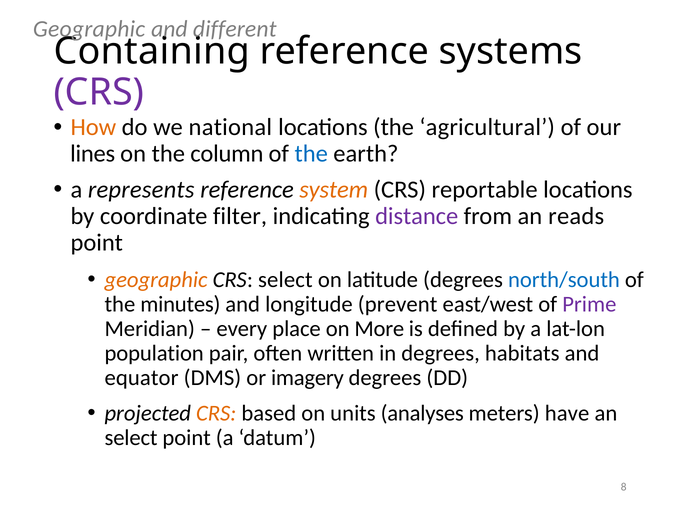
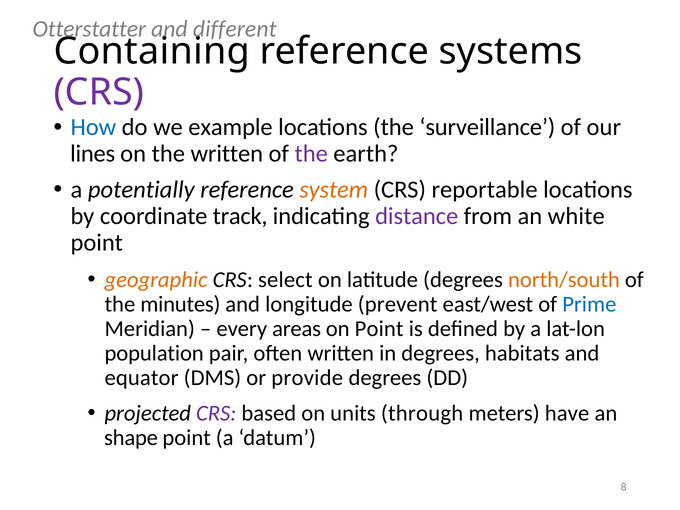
Geographic at (89, 29): Geographic -> Otterstatter
How colour: orange -> blue
national: national -> example
agricultural: agricultural -> surveillance
the column: column -> written
the at (311, 154) colour: blue -> purple
represents: represents -> potentially
filter: filter -> track
reads: reads -> white
north/south colour: blue -> orange
Prime colour: purple -> blue
place: place -> areas
on More: More -> Point
imagery: imagery -> provide
CRS at (216, 413) colour: orange -> purple
analyses: analyses -> through
select at (131, 438): select -> shape
